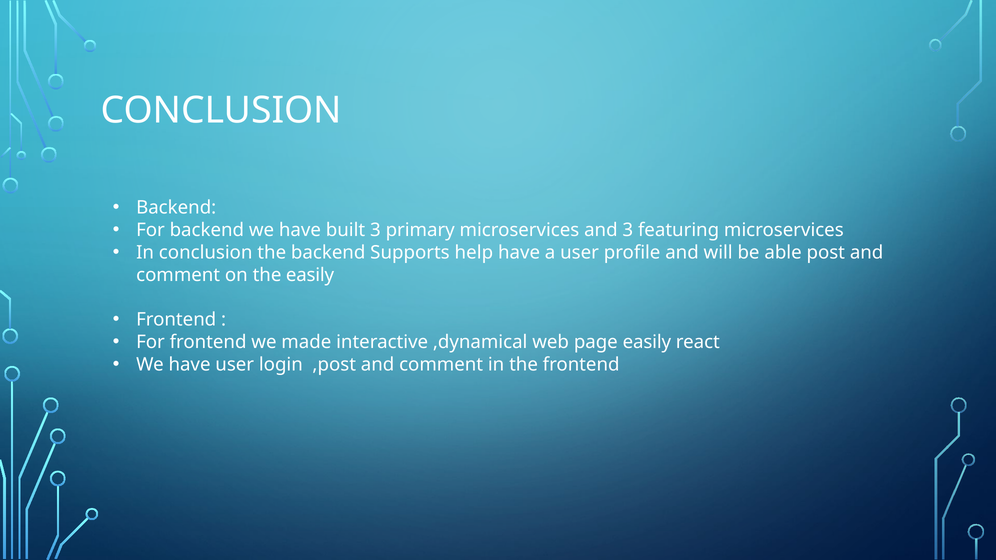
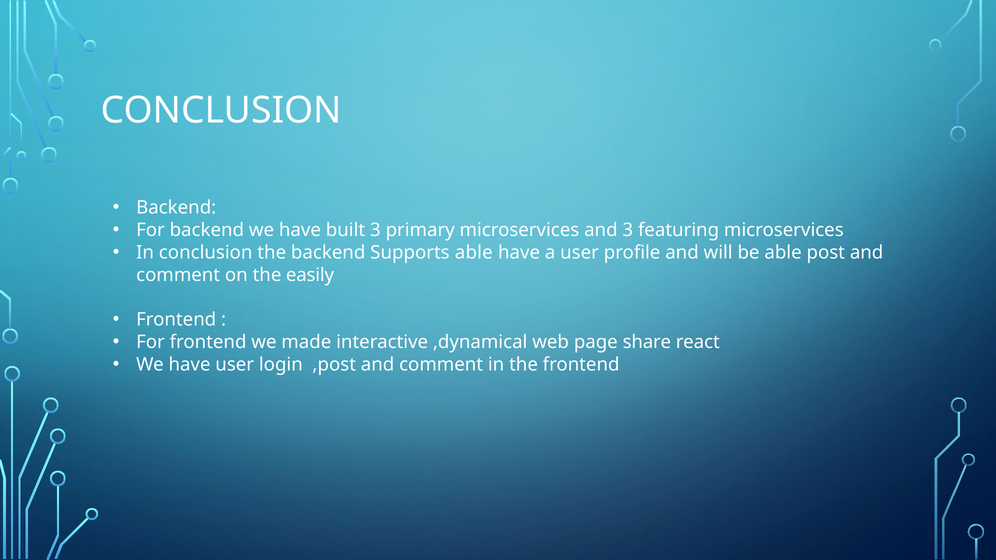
Supports help: help -> able
page easily: easily -> share
